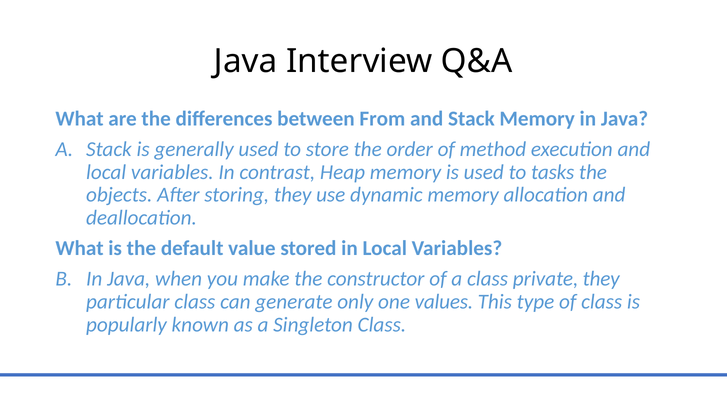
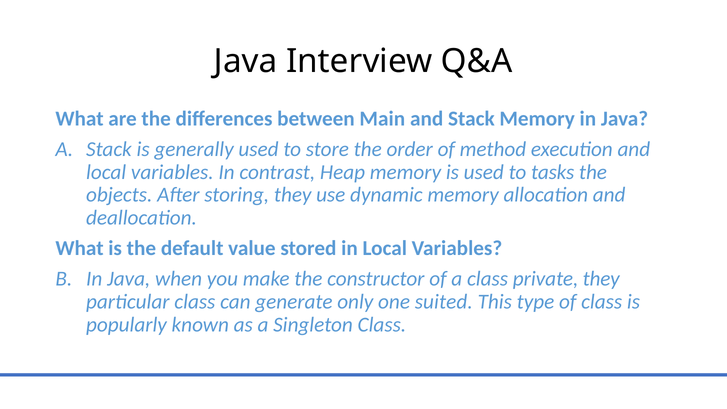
From: From -> Main
values: values -> suited
